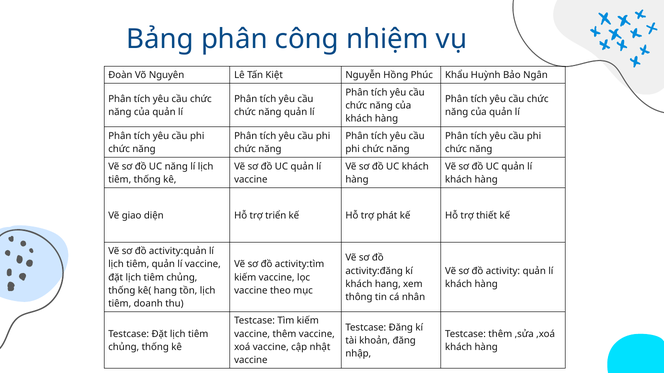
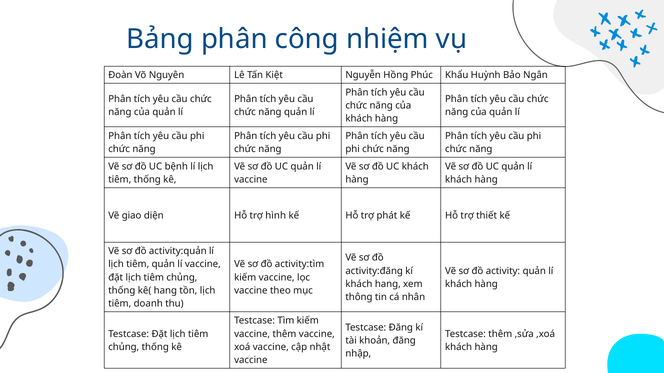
UC năng: năng -> bệnh
triển: triển -> hình
